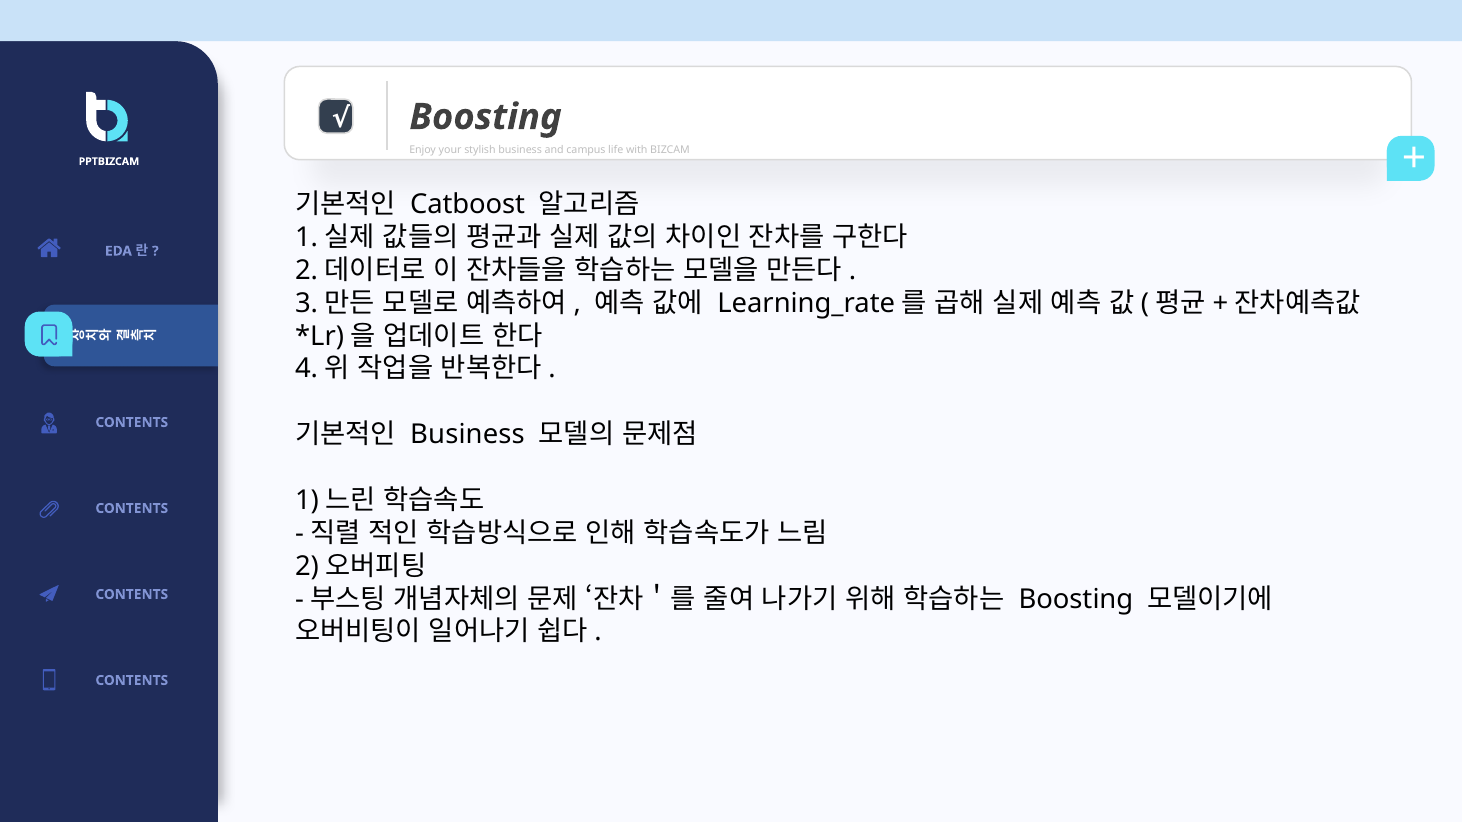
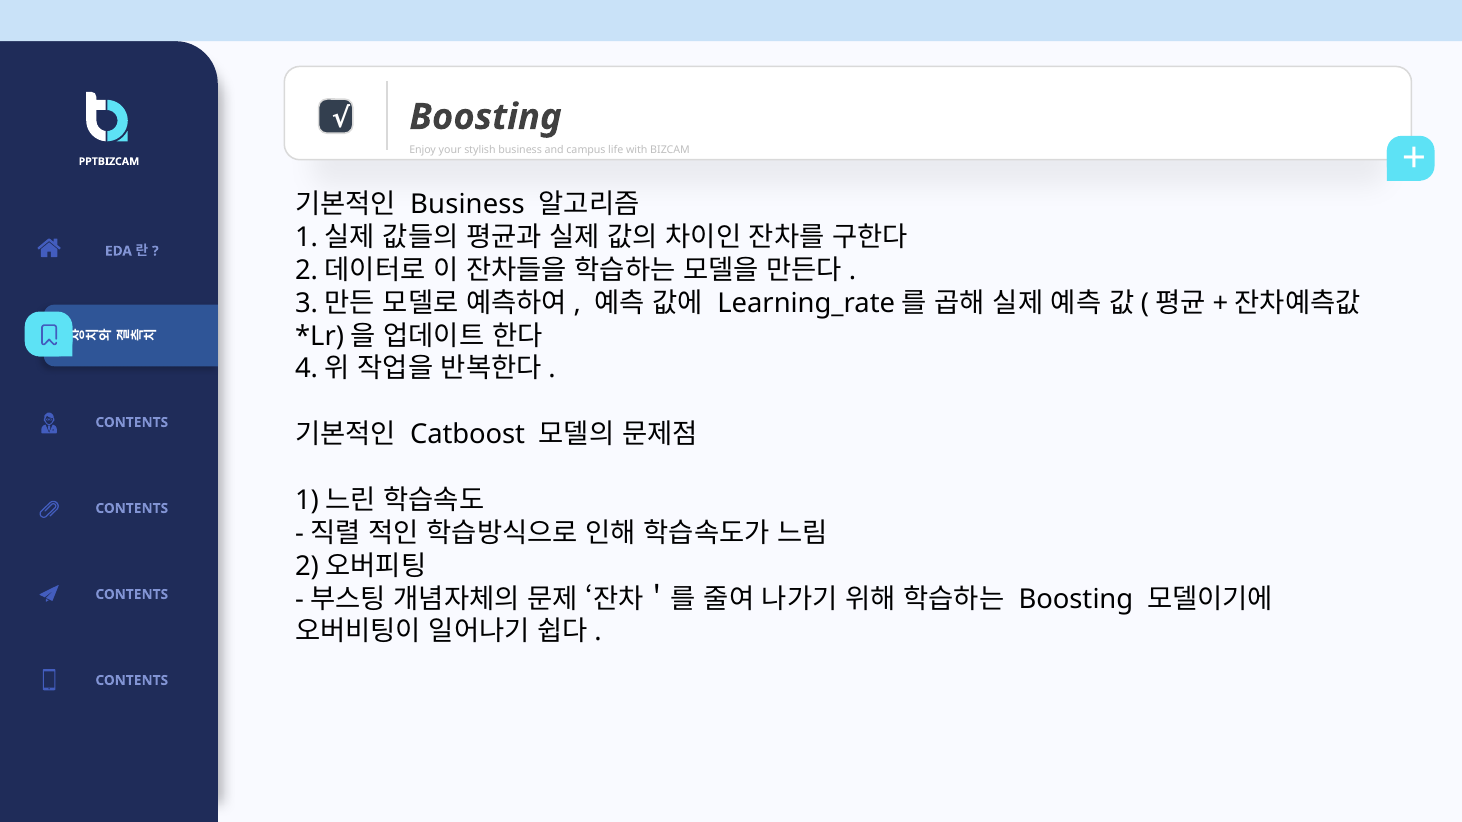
Catboost at (468, 205): Catboost -> Business
Business at (468, 435): Business -> Catboost
